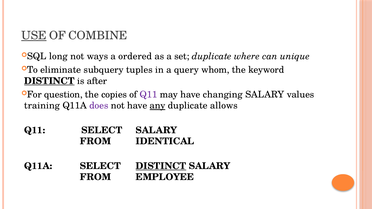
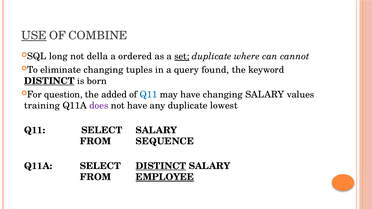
ways: ways -> della
set underline: none -> present
unique: unique -> cannot
eliminate subquery: subquery -> changing
whom: whom -> found
after: after -> born
copies: copies -> added
Q11 at (148, 95) colour: purple -> blue
any underline: present -> none
allows: allows -> lowest
IDENTICAL: IDENTICAL -> SEQUENCE
EMPLOYEE underline: none -> present
